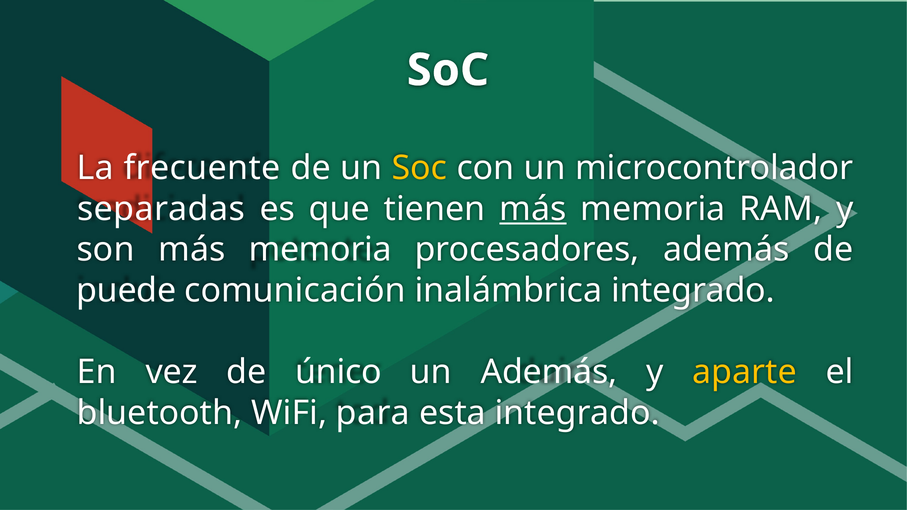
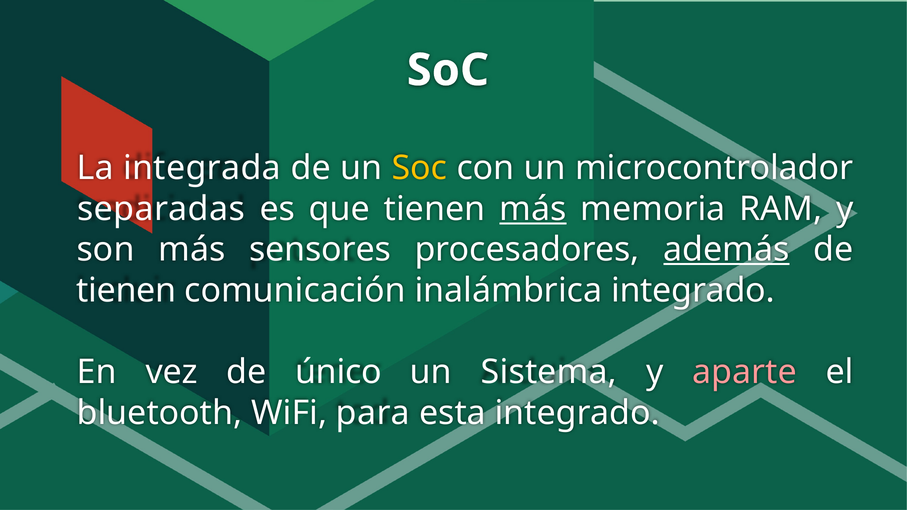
frecuente: frecuente -> integrada
son más memoria: memoria -> sensores
además at (726, 250) underline: none -> present
puede at (126, 290): puede -> tienen
un Además: Además -> Sistema
aparte colour: yellow -> pink
